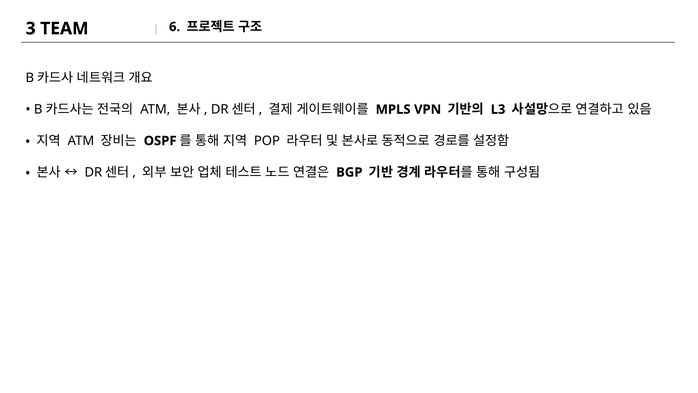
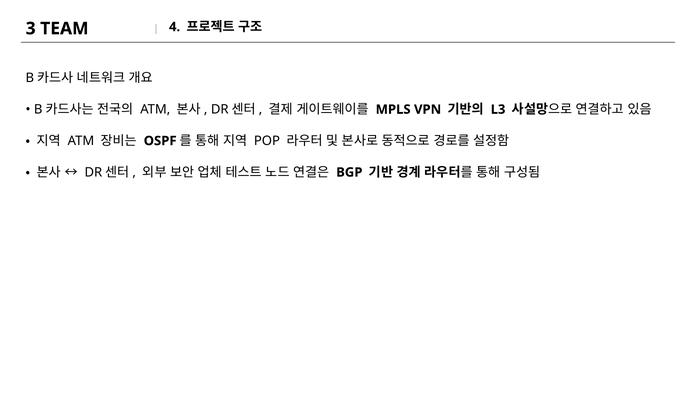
6: 6 -> 4
